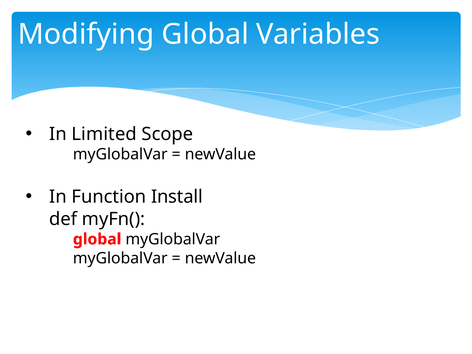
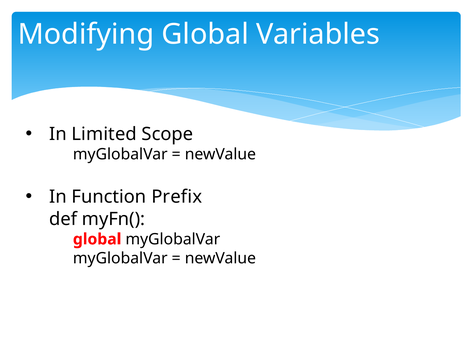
Install: Install -> Prefix
